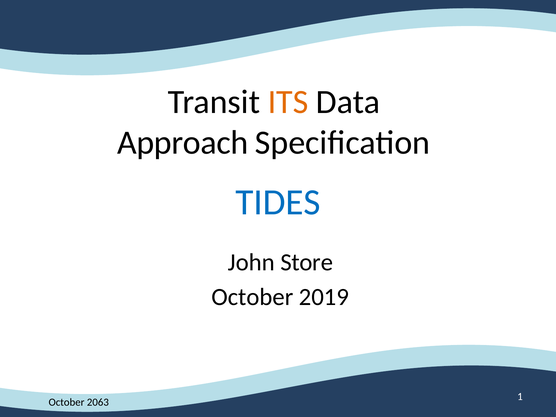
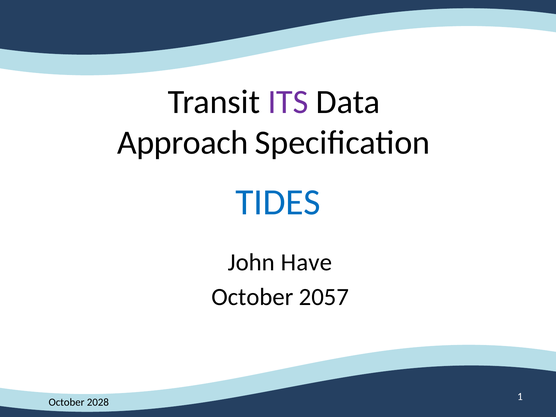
ITS colour: orange -> purple
Store: Store -> Have
2019: 2019 -> 2057
2063: 2063 -> 2028
